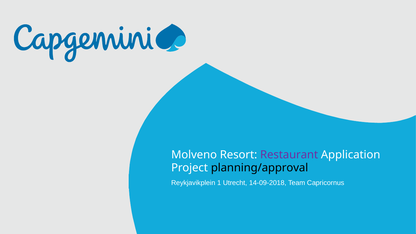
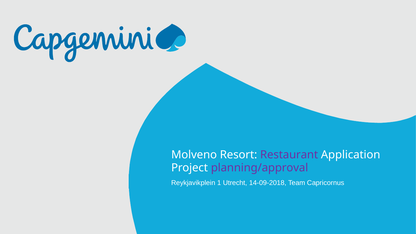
planning/approval colour: black -> purple
